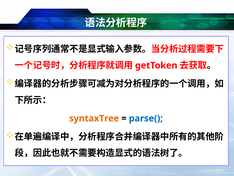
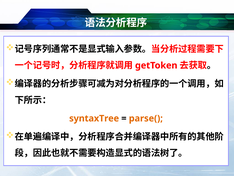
parse( colour: blue -> orange
